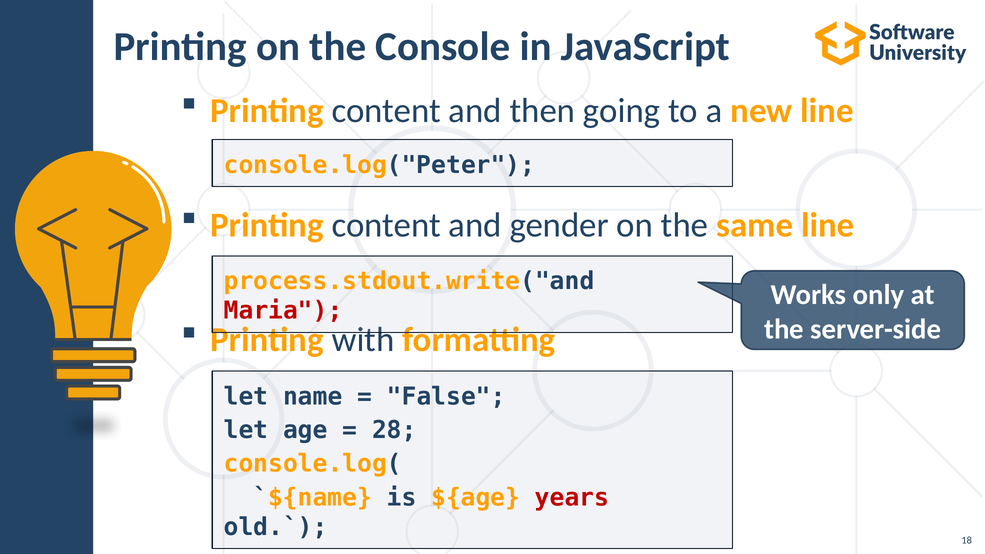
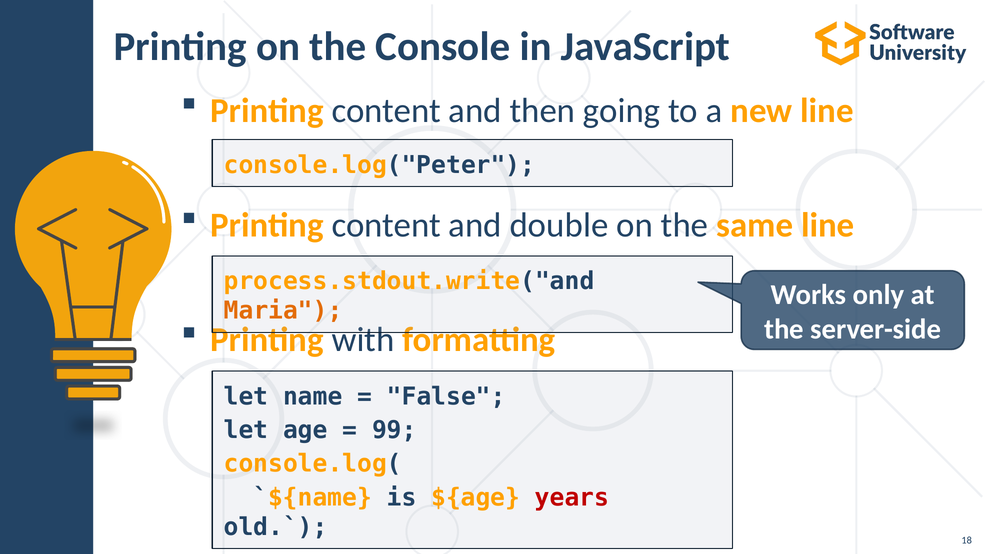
gender: gender -> double
Maria colour: red -> orange
28: 28 -> 99
